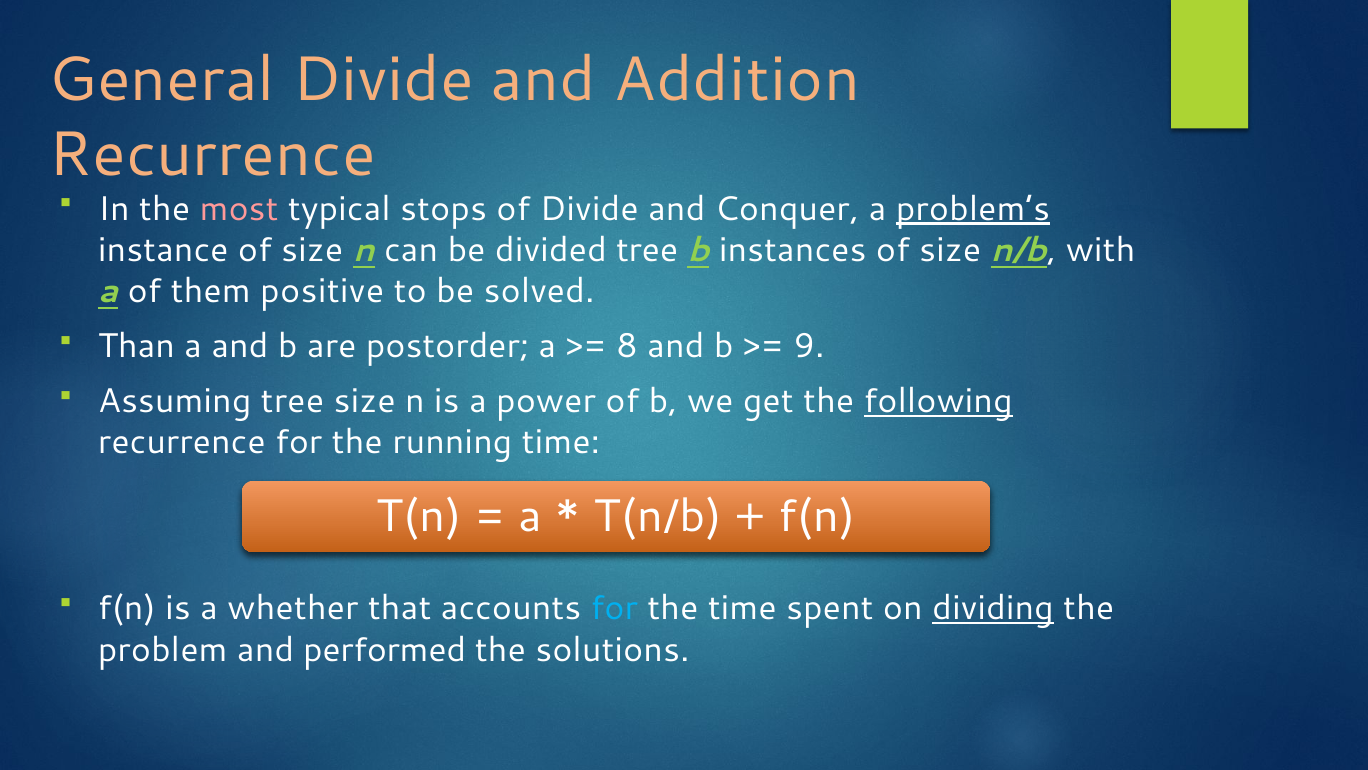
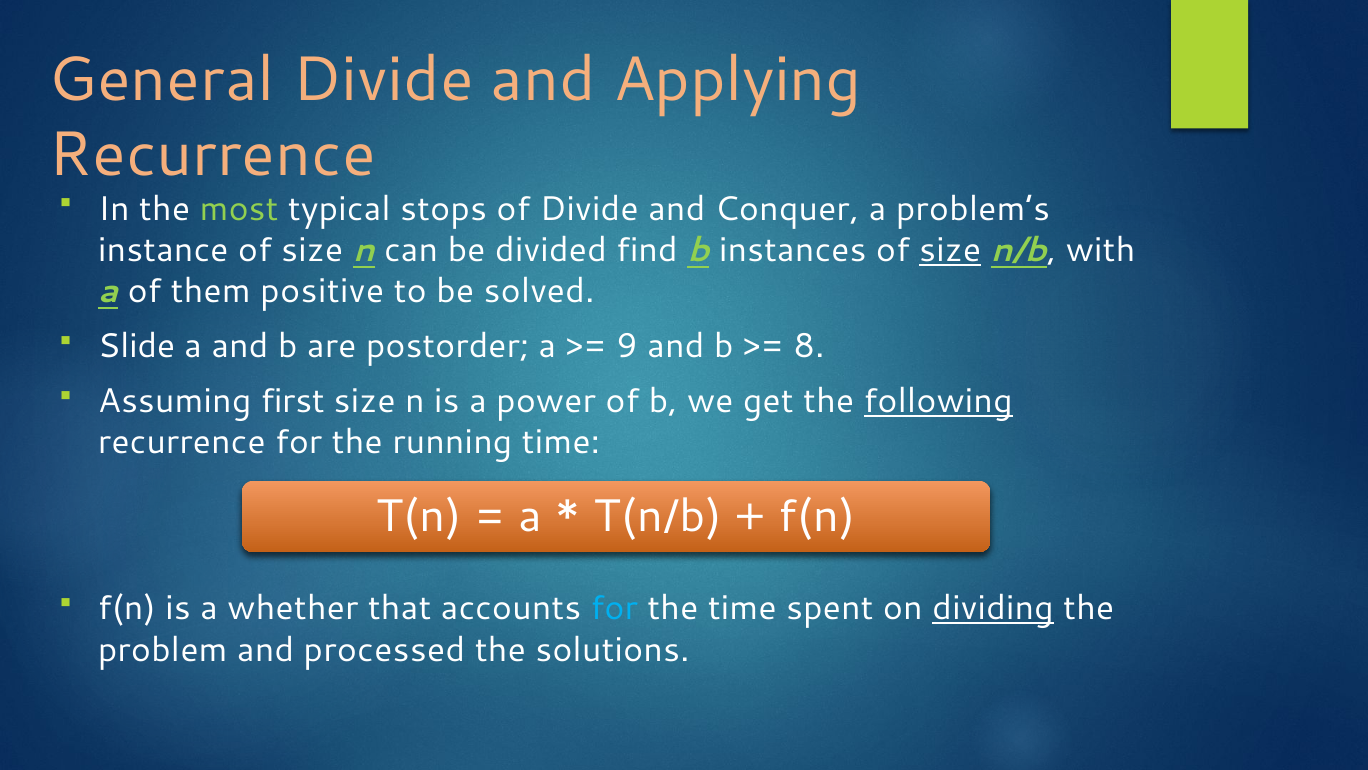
Addition: Addition -> Applying
most colour: pink -> light green
problem’s underline: present -> none
divided tree: tree -> find
size at (950, 250) underline: none -> present
Than: Than -> Slide
8: 8 -> 9
9: 9 -> 8
Assuming tree: tree -> first
performed: performed -> processed
